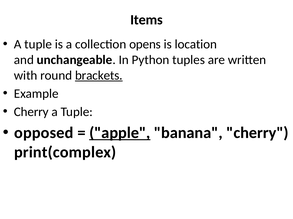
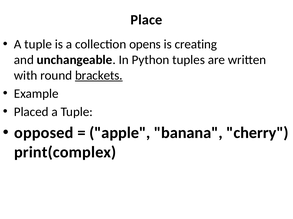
Items: Items -> Place
location: location -> creating
Cherry at (31, 112): Cherry -> Placed
apple underline: present -> none
